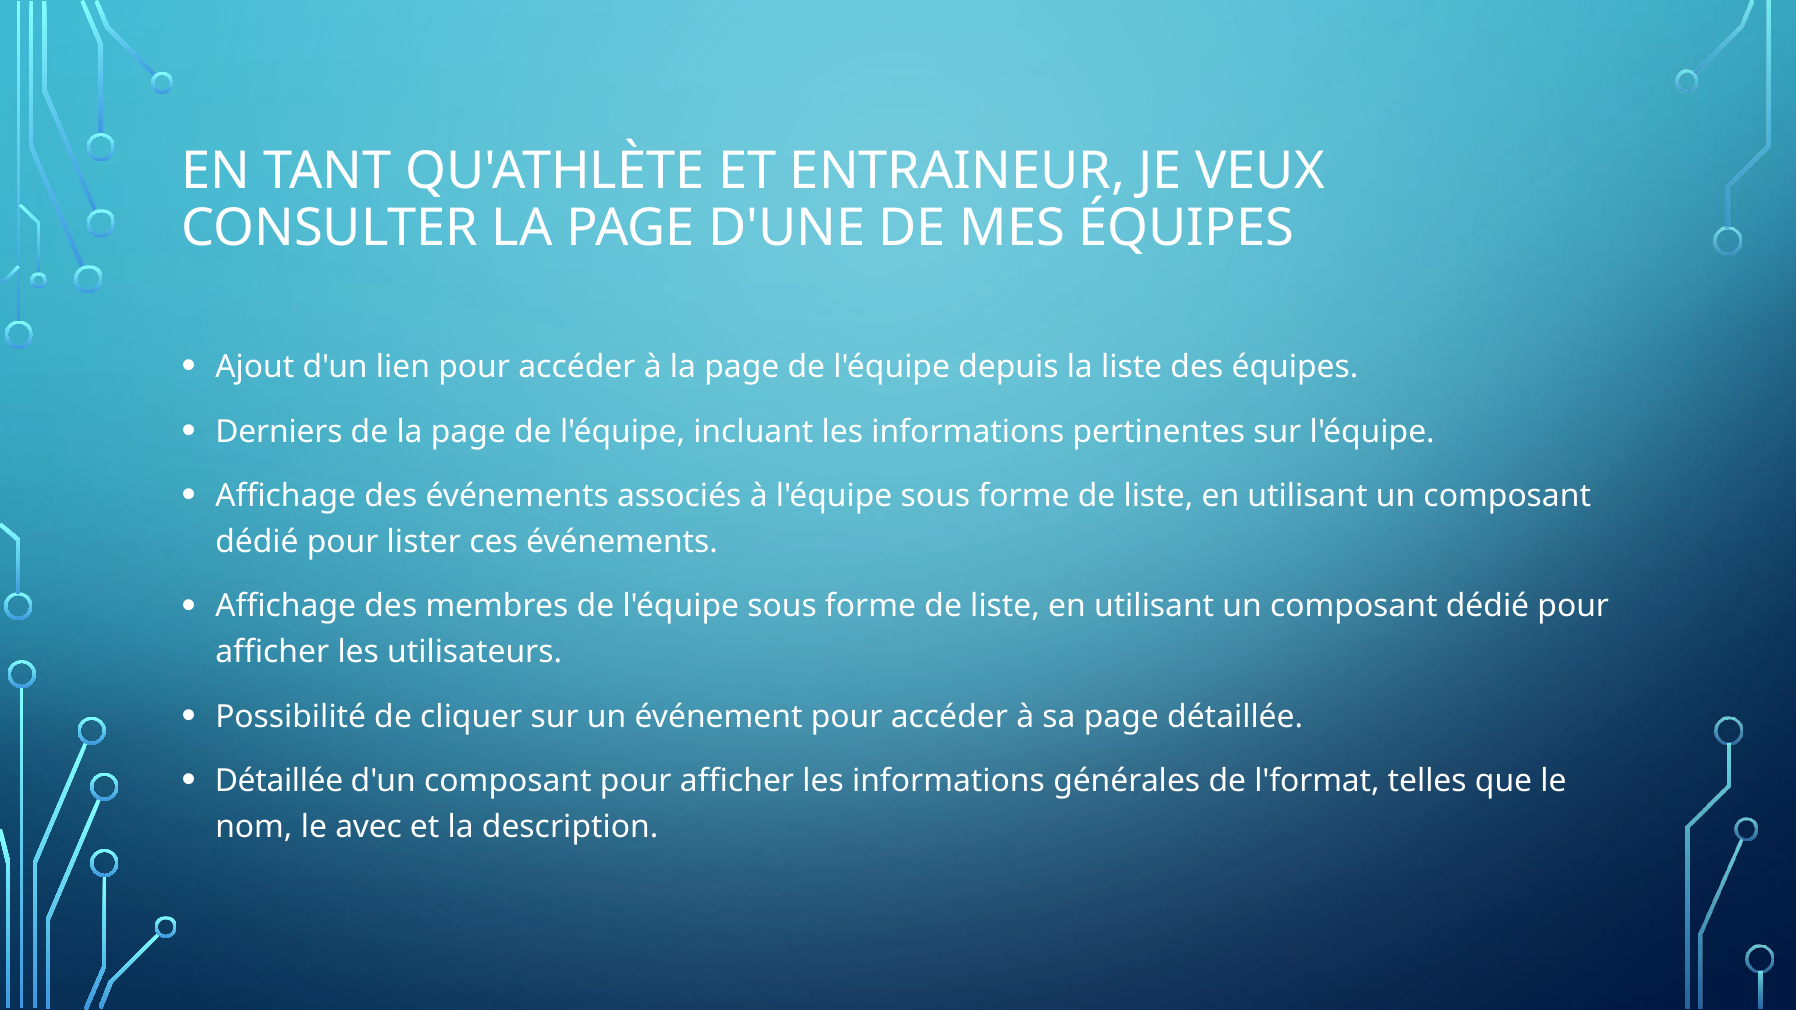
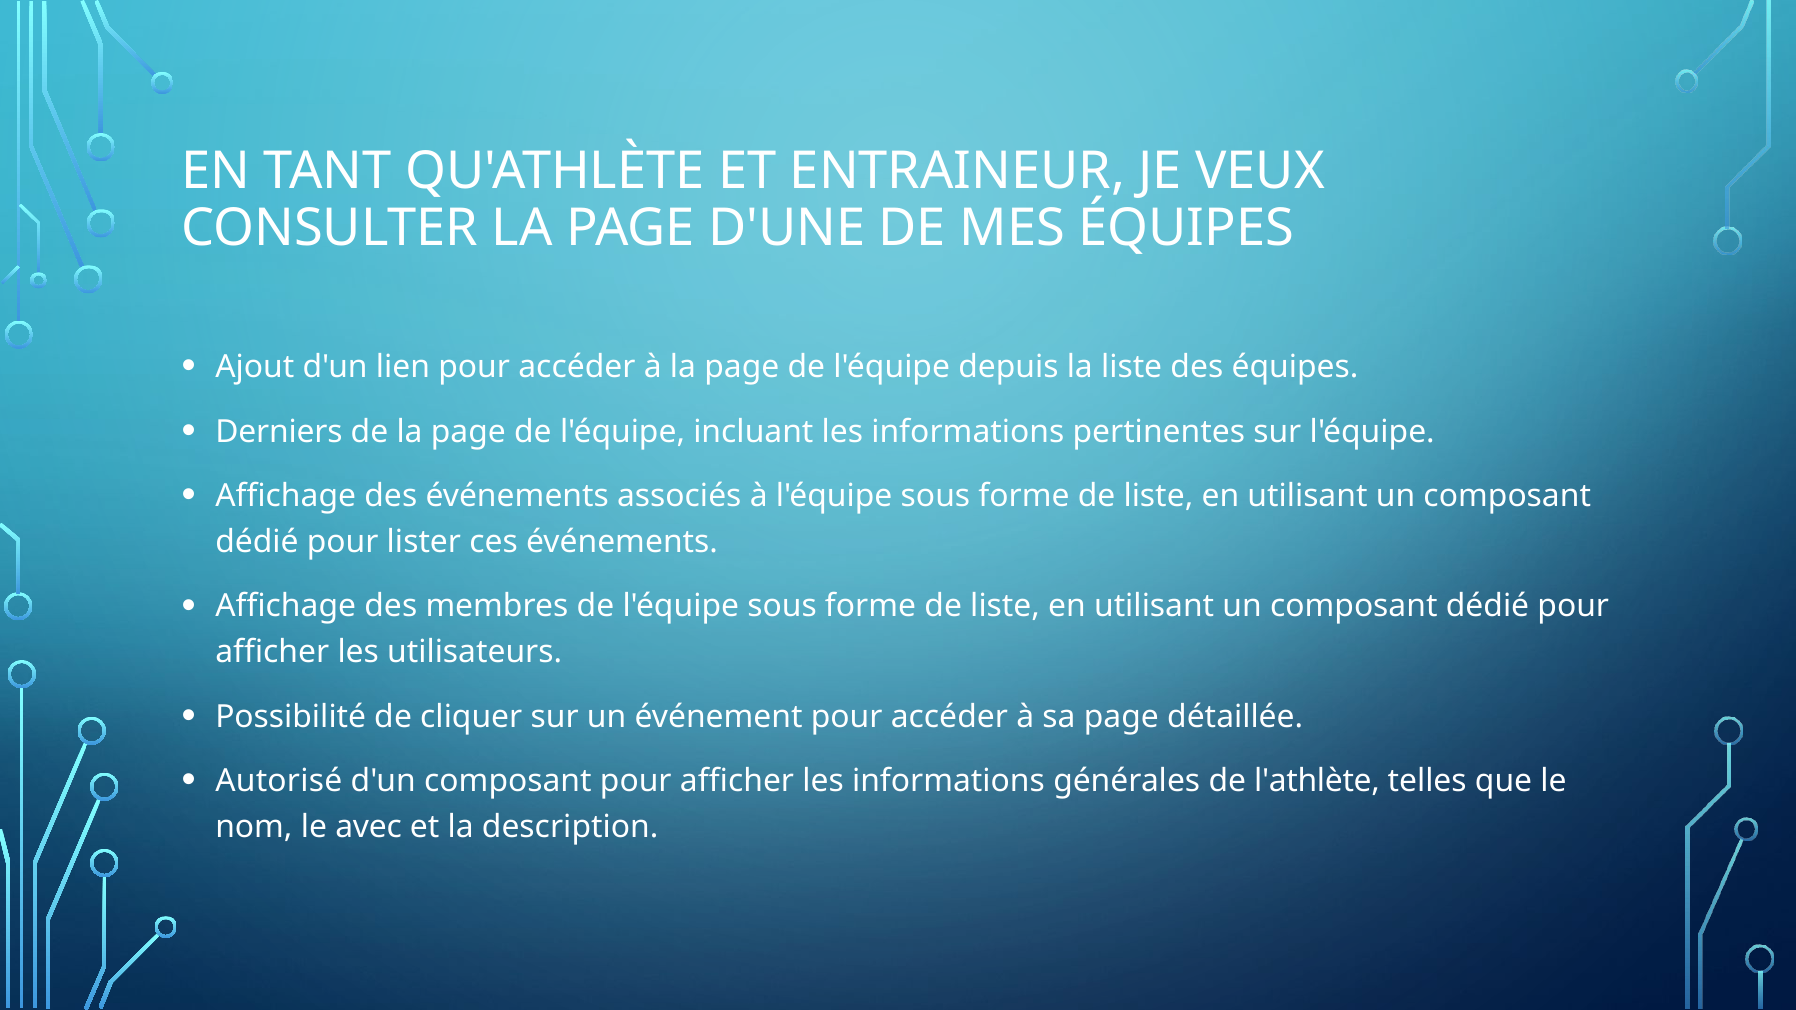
Détaillée at (279, 781): Détaillée -> Autorisé
l'format: l'format -> l'athlète
